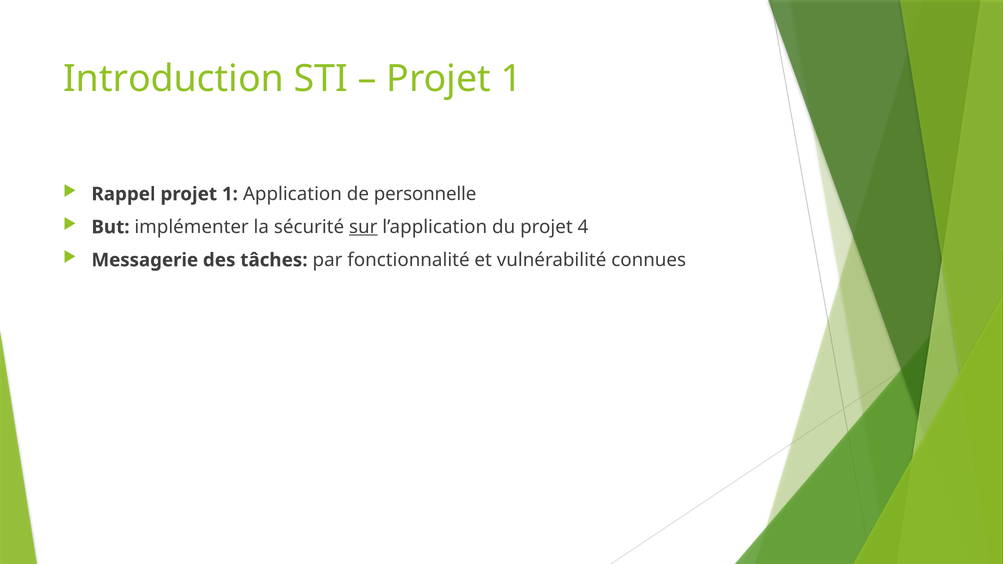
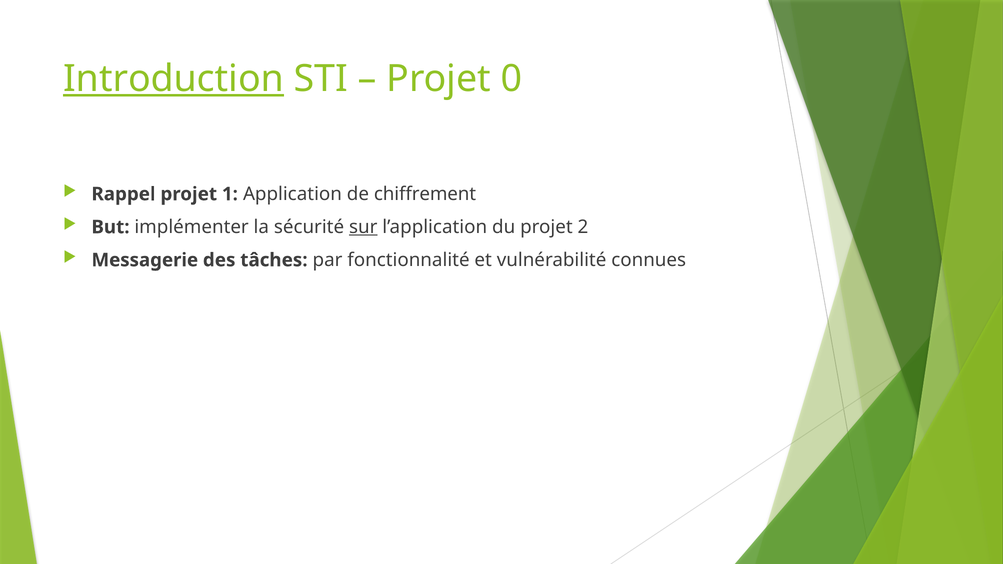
Introduction underline: none -> present
1 at (512, 79): 1 -> 0
personnelle: personnelle -> chiffrement
4: 4 -> 2
